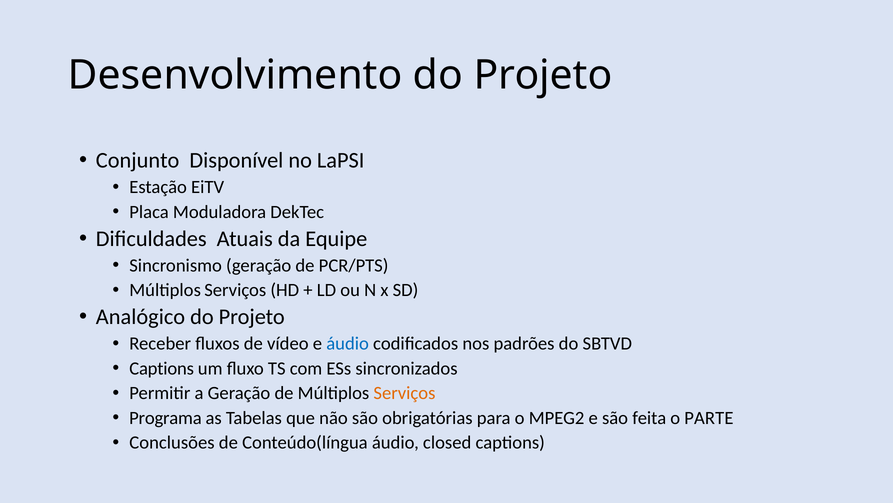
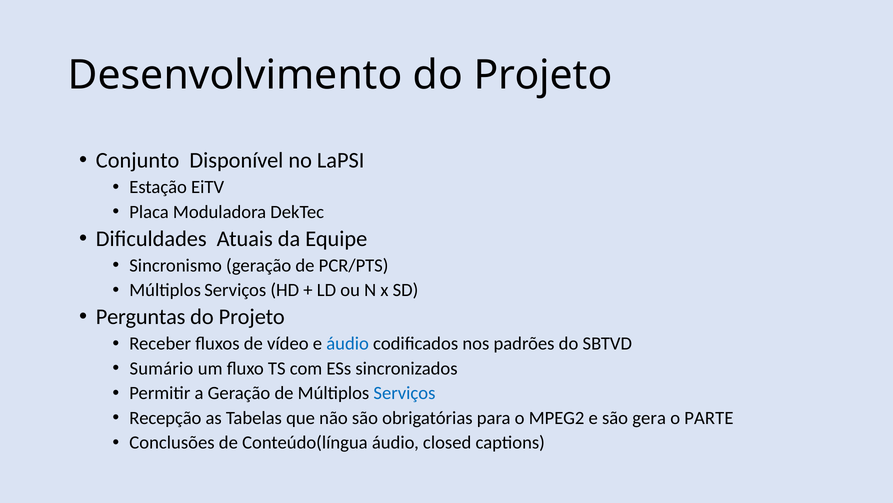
Analógico: Analógico -> Perguntas
Captions at (162, 368): Captions -> Sumário
Serviços at (404, 393) colour: orange -> blue
Programa: Programa -> Recepção
feita: feita -> gera
